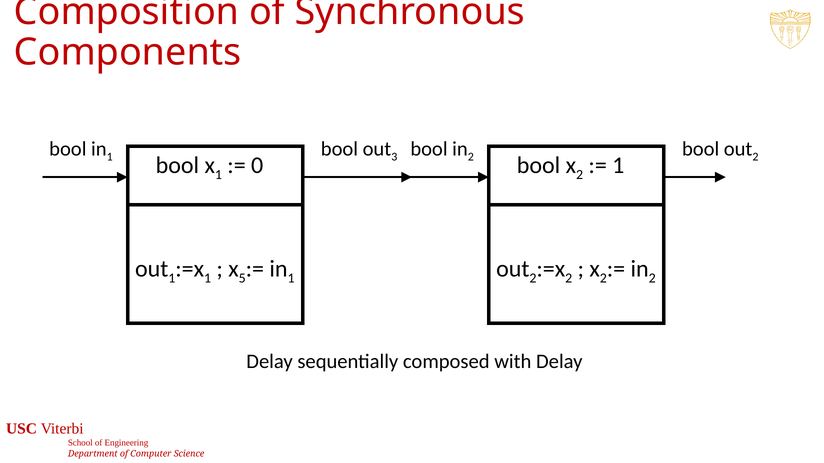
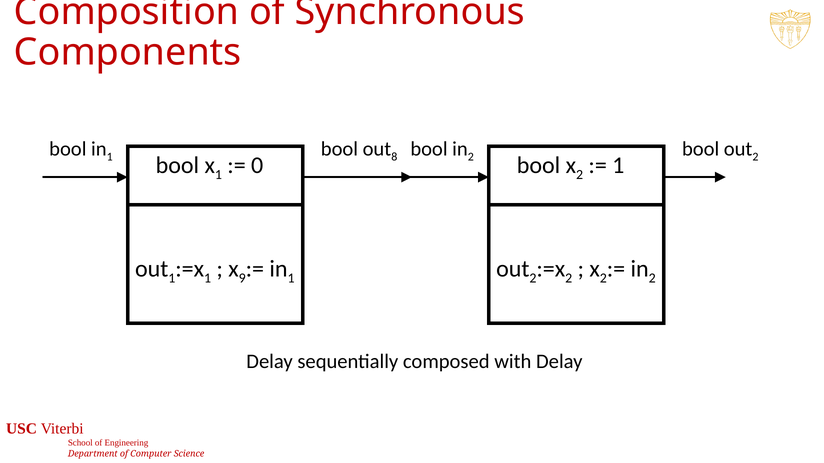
3: 3 -> 8
5: 5 -> 9
